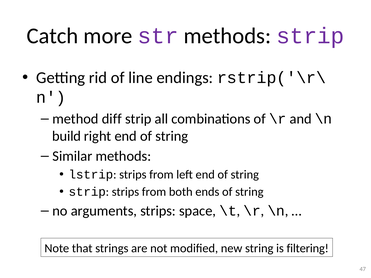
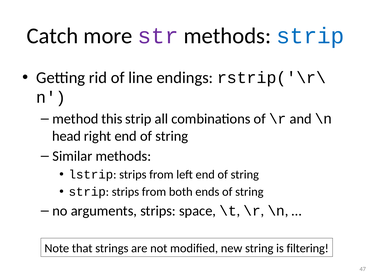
strip at (310, 36) colour: purple -> blue
diff: diff -> this
build: build -> head
